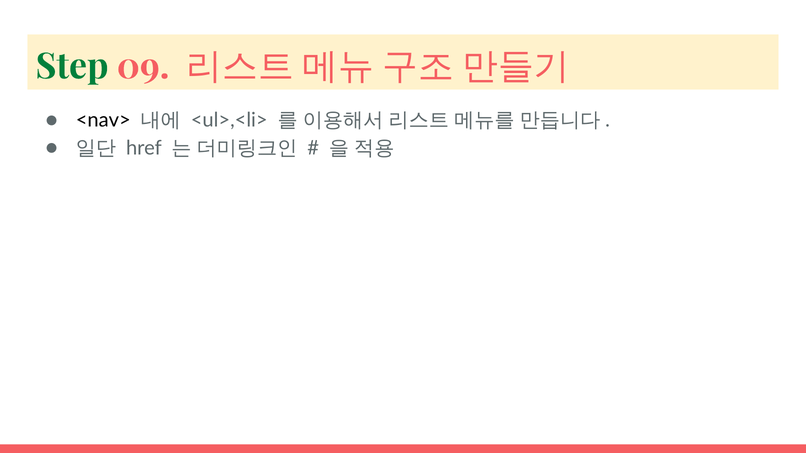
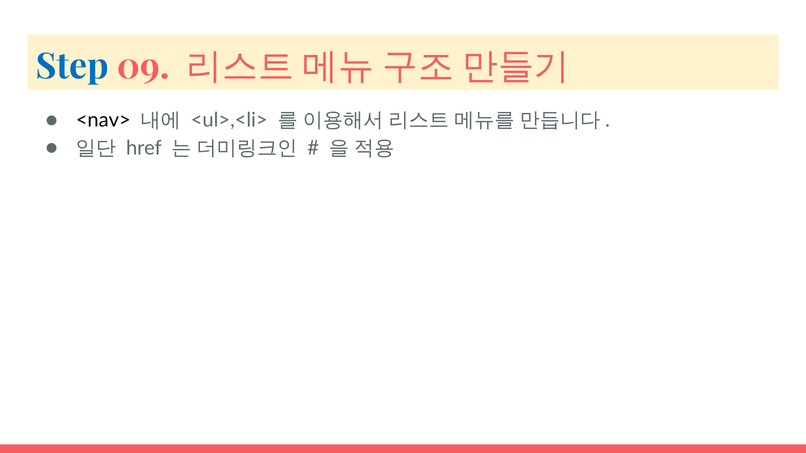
Step colour: green -> blue
